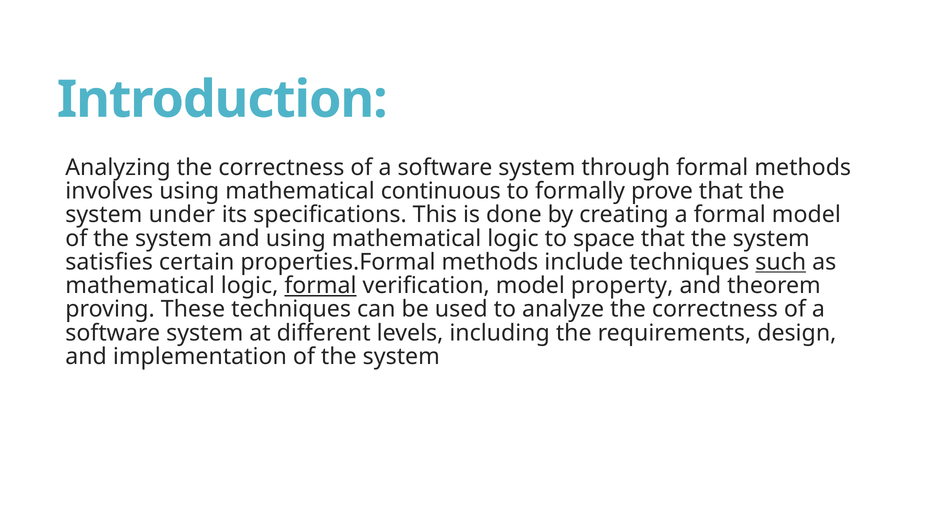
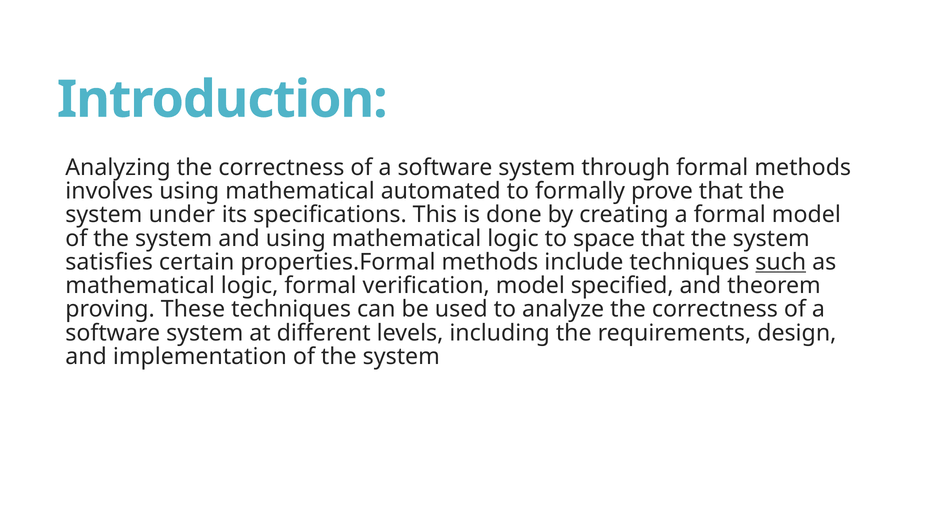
continuous: continuous -> automated
formal at (320, 286) underline: present -> none
property: property -> specified
